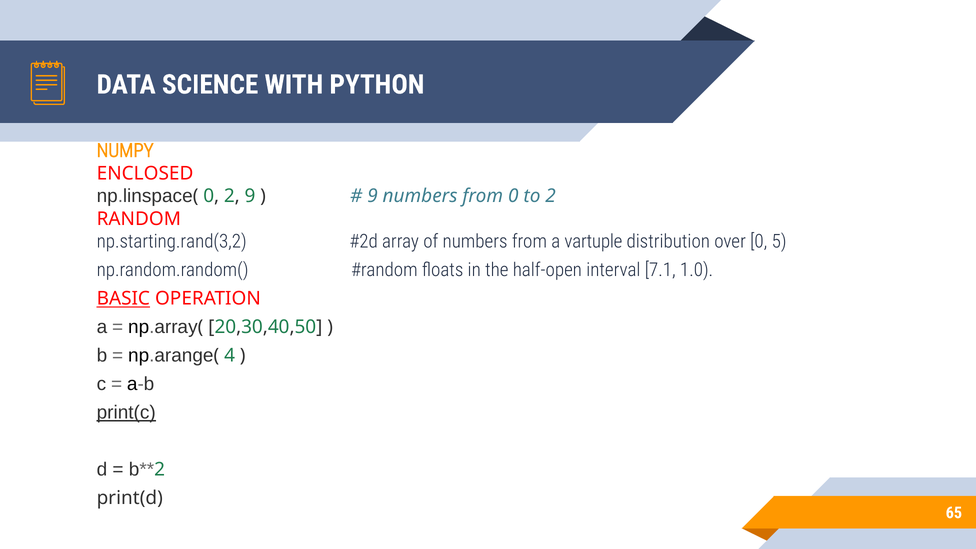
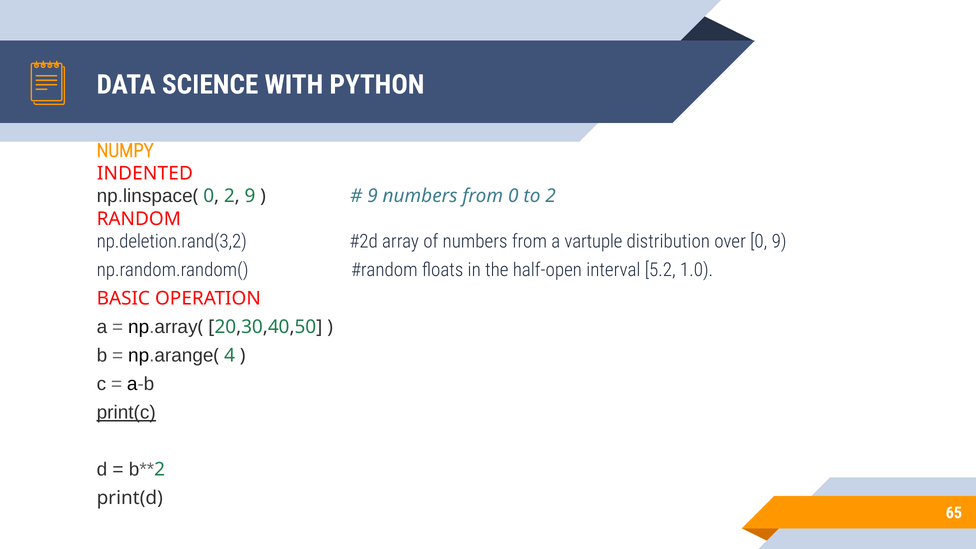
ENCLOSED: ENCLOSED -> INDENTED
np.starting.rand(3,2: np.starting.rand(3,2 -> np.deletion.rand(3,2
0 5: 5 -> 9
7.1: 7.1 -> 5.2
BASIC underline: present -> none
